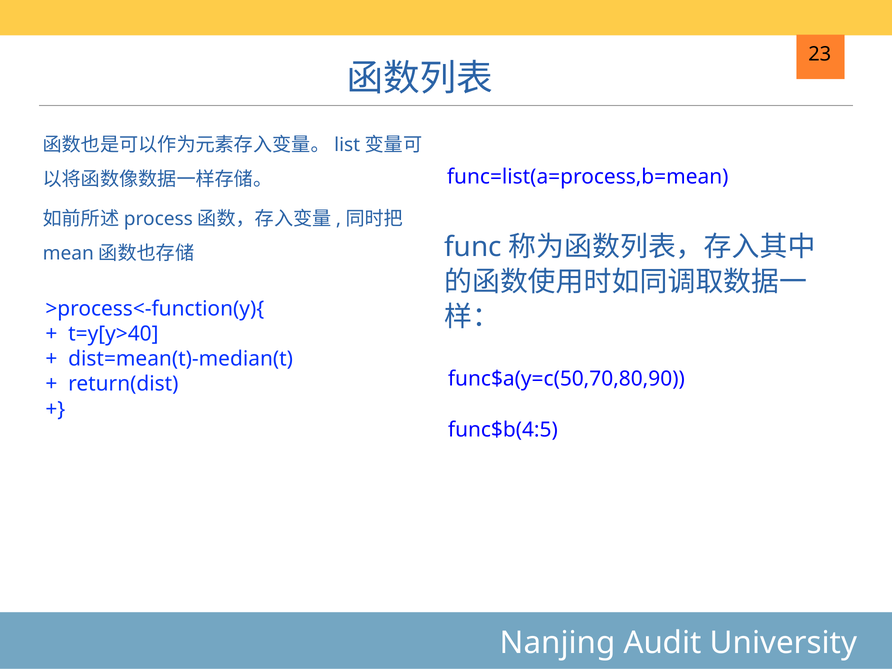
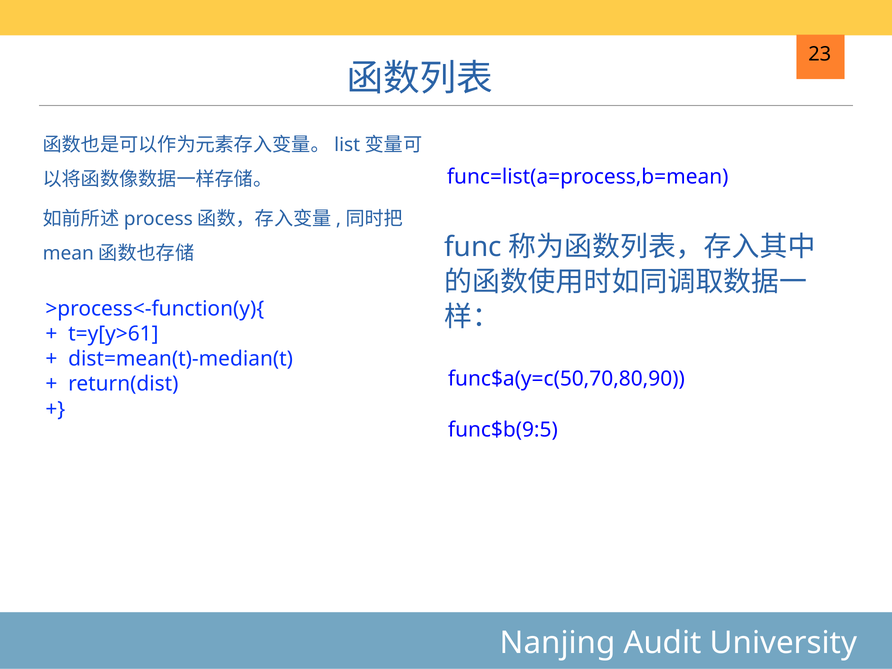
t=y[y>40: t=y[y>40 -> t=y[y>61
func$b(4:5: func$b(4:5 -> func$b(9:5
